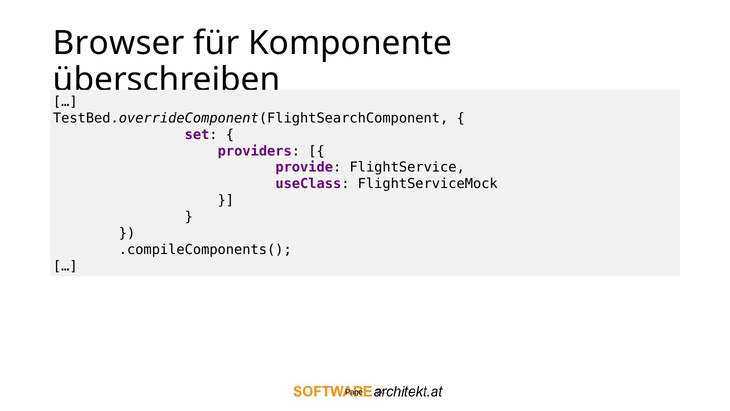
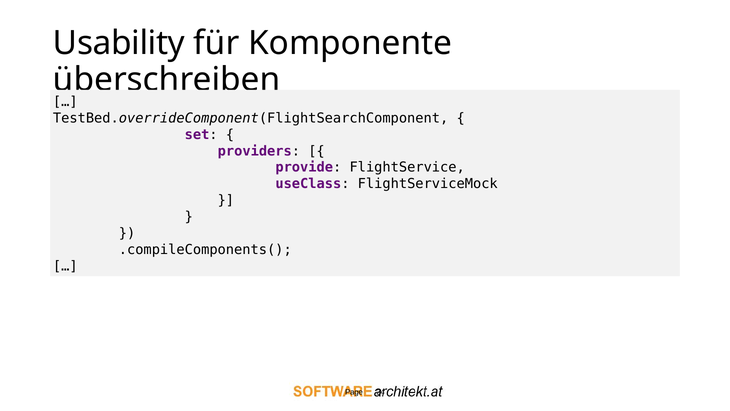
Browser: Browser -> Usability
